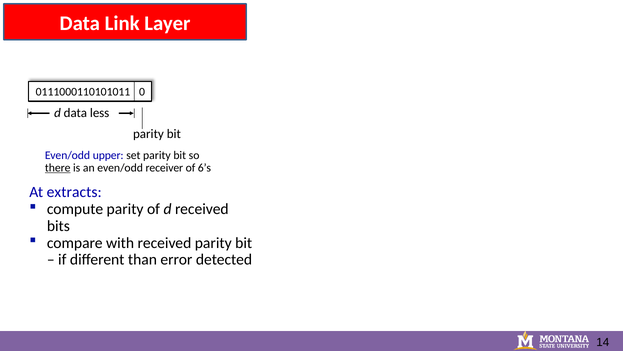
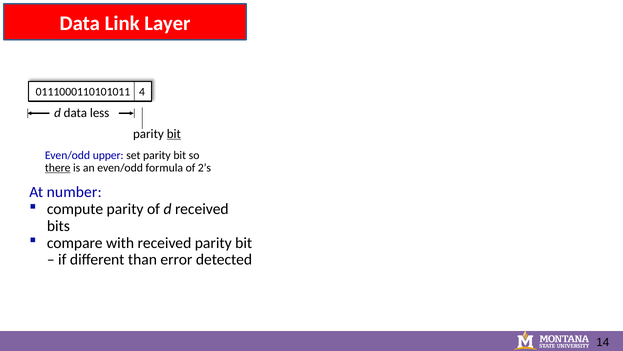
0: 0 -> 4
bit at (174, 134) underline: none -> present
receiver: receiver -> formula
6’s: 6’s -> 2’s
extracts: extracts -> number
